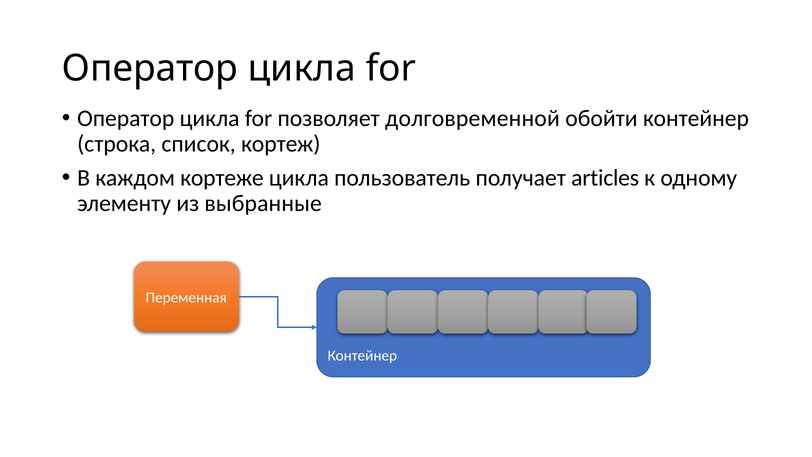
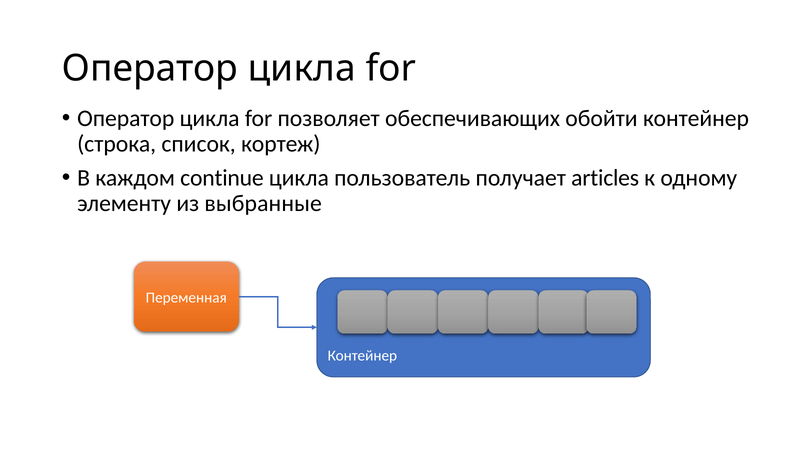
долговременной: долговременной -> обеспечивающих
кортеже: кортеже -> continue
